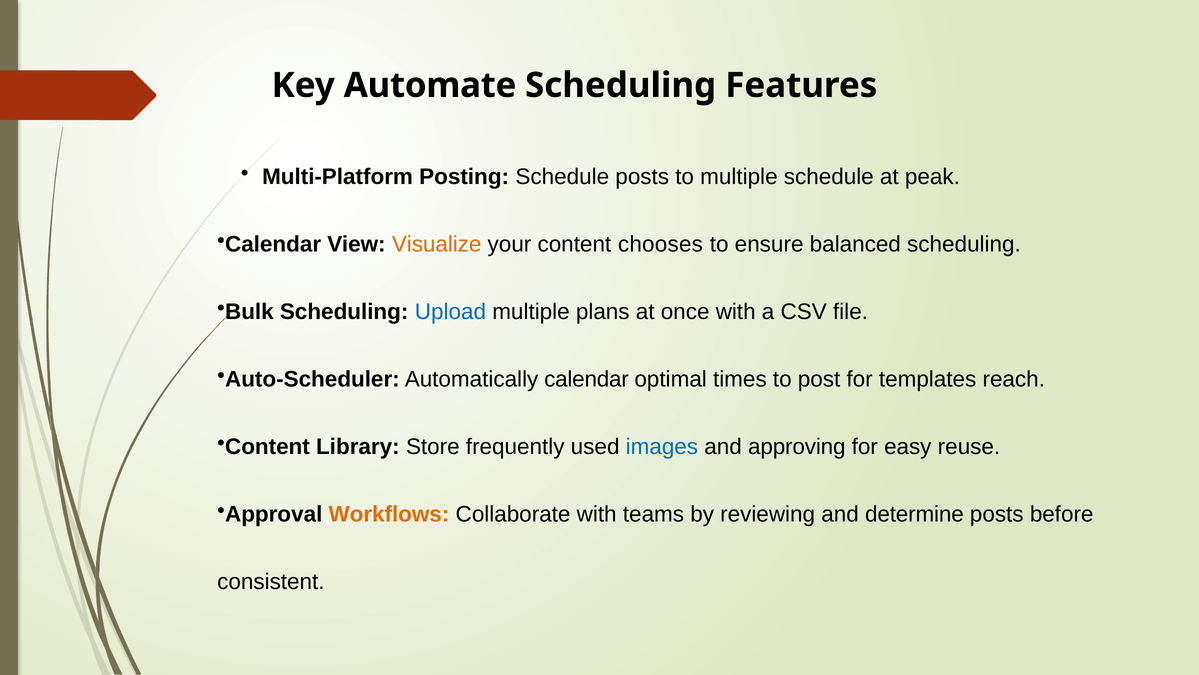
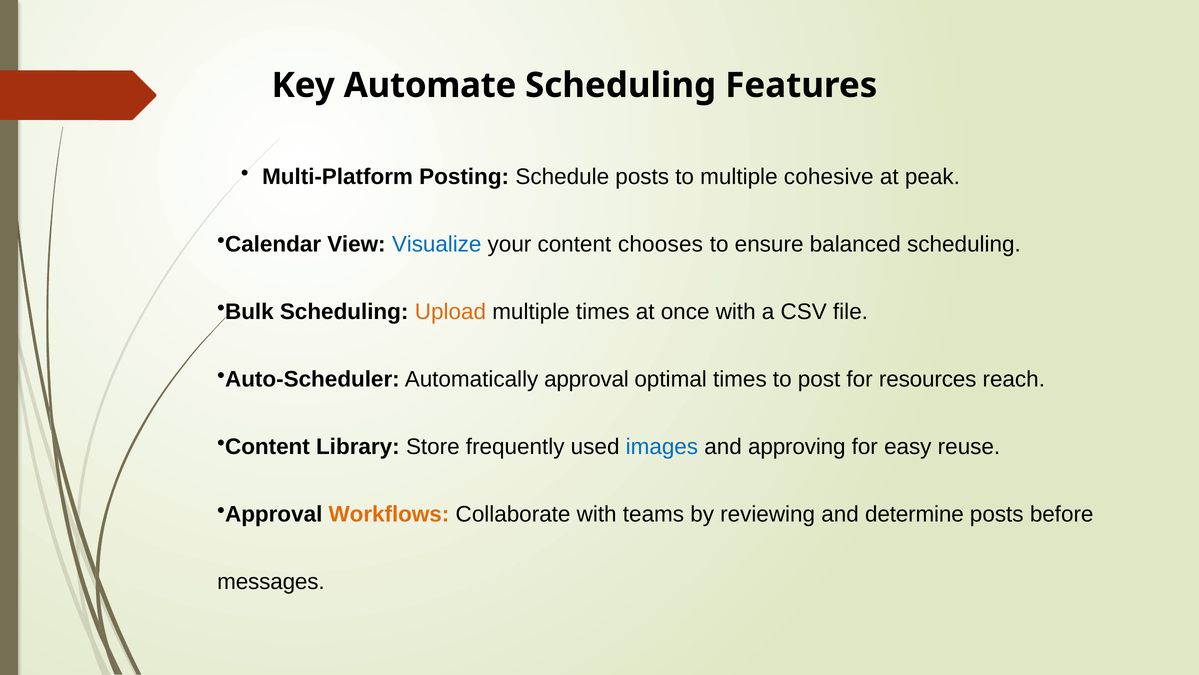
multiple schedule: schedule -> cohesive
Visualize colour: orange -> blue
Upload colour: blue -> orange
multiple plans: plans -> times
Automatically calendar: calendar -> approval
templates: templates -> resources
consistent: consistent -> messages
